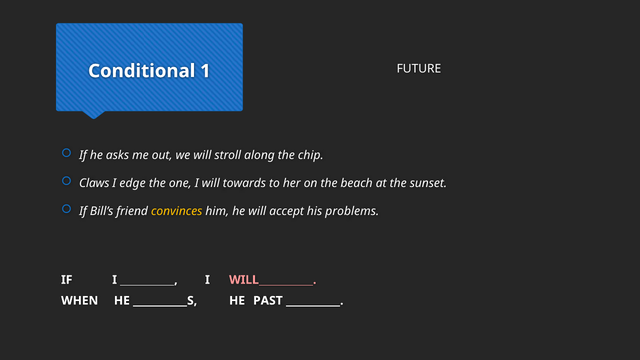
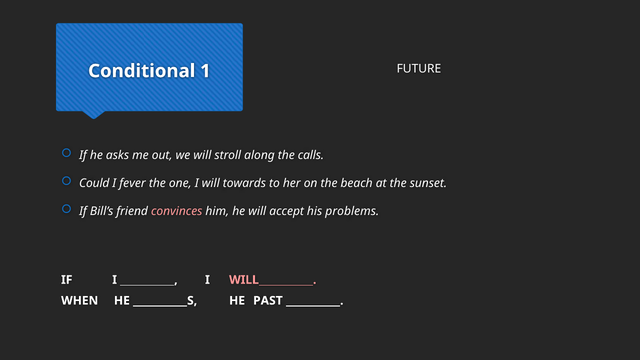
chip: chip -> calls
Claws: Claws -> Could
edge: edge -> fever
convinces colour: yellow -> pink
